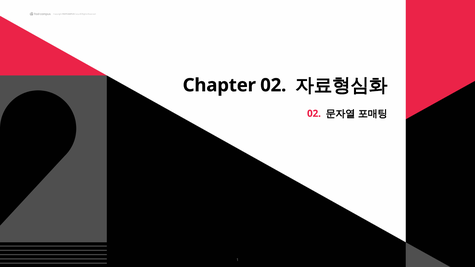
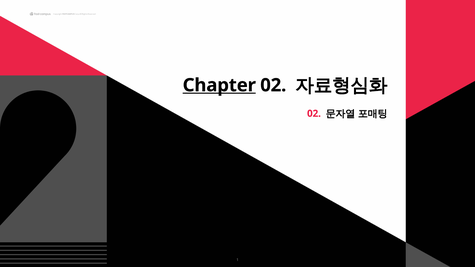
Chapter underline: none -> present
